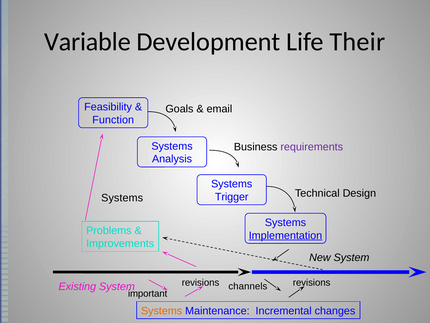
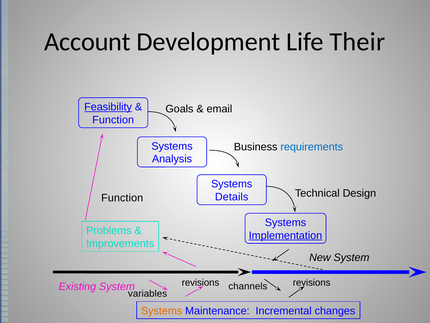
Variable: Variable -> Account
Feasibility underline: none -> present
requirements colour: purple -> blue
Trigger: Trigger -> Details
Systems at (122, 198): Systems -> Function
important: important -> variables
